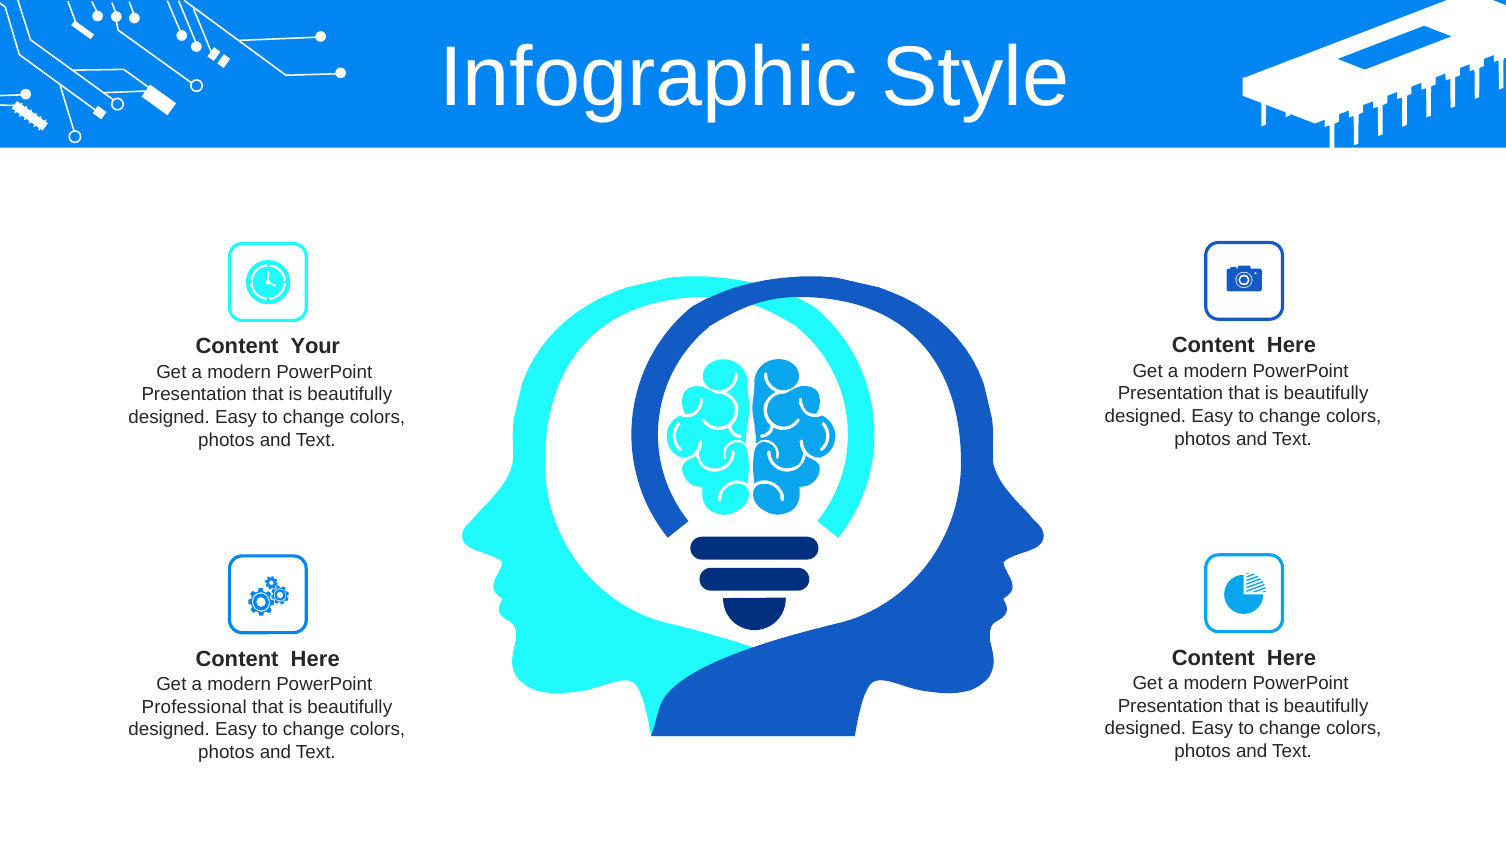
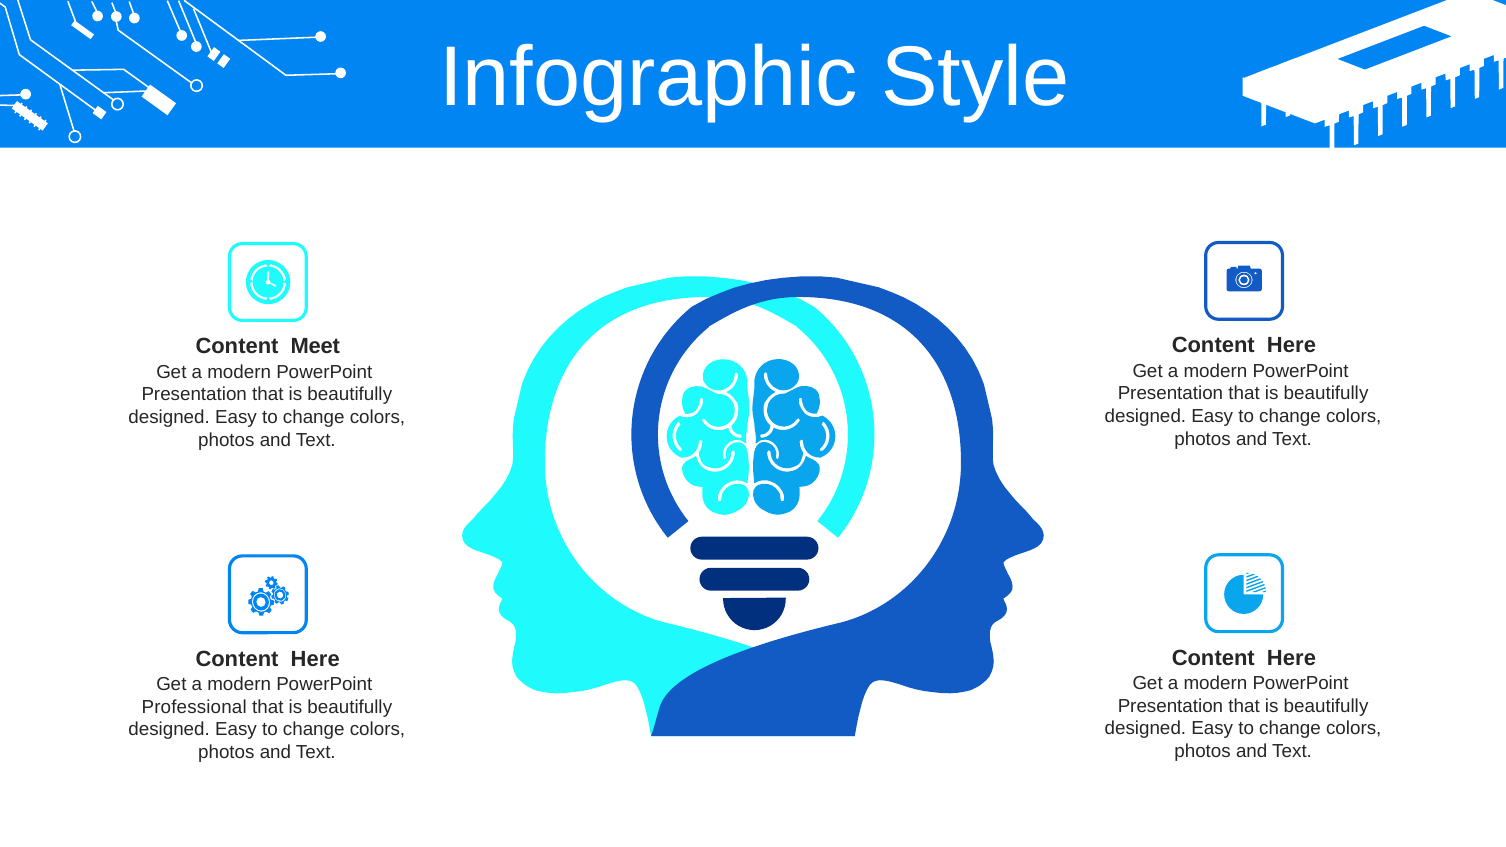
Your: Your -> Meet
